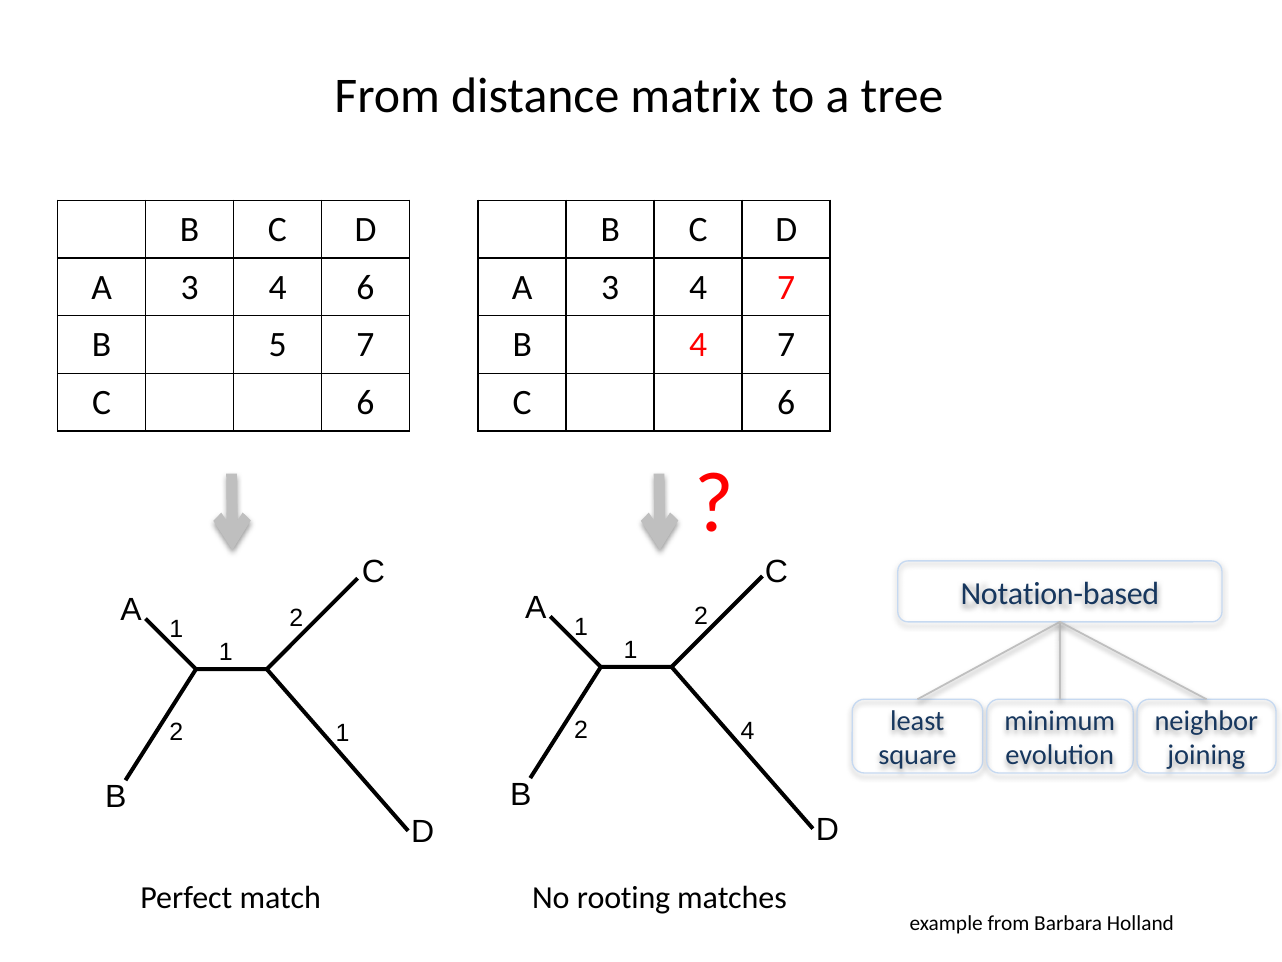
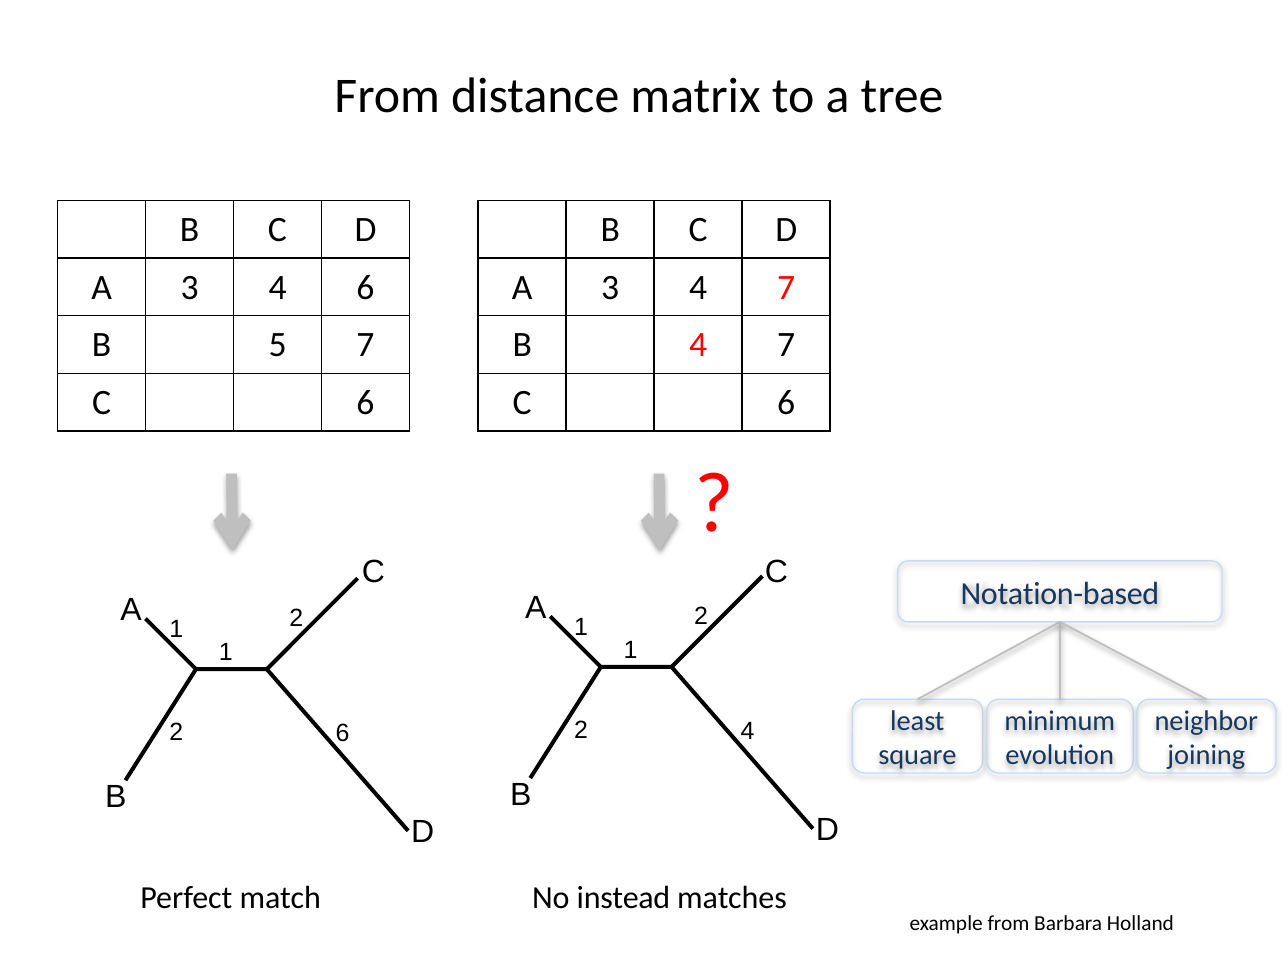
2 1: 1 -> 6
rooting: rooting -> instead
